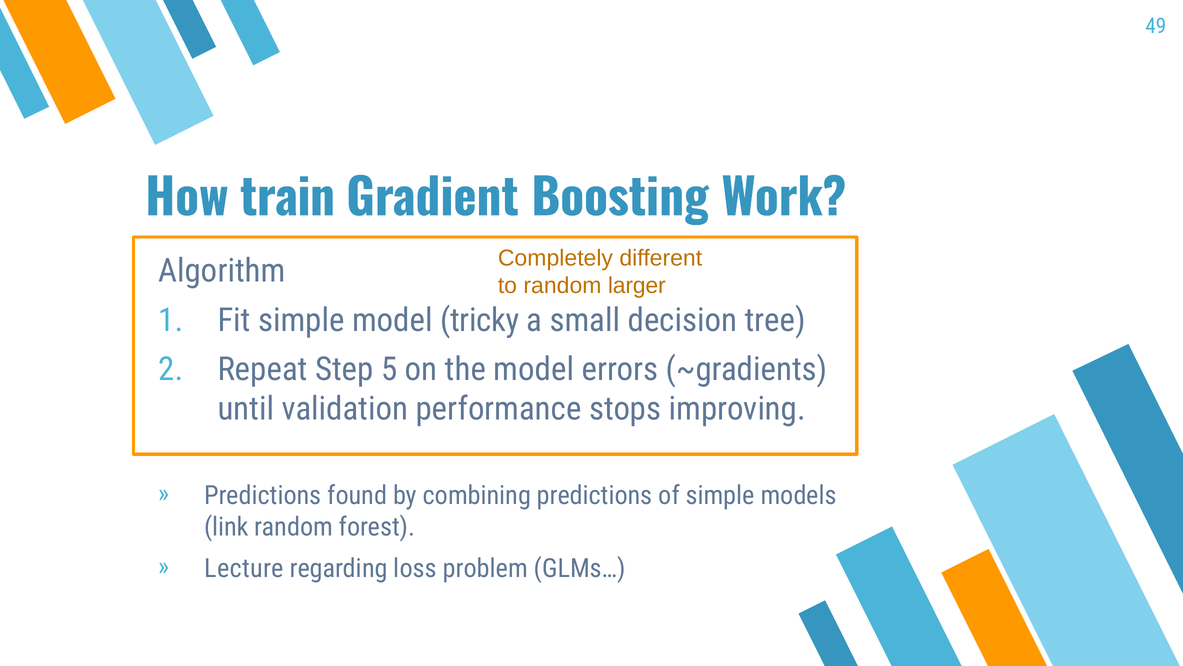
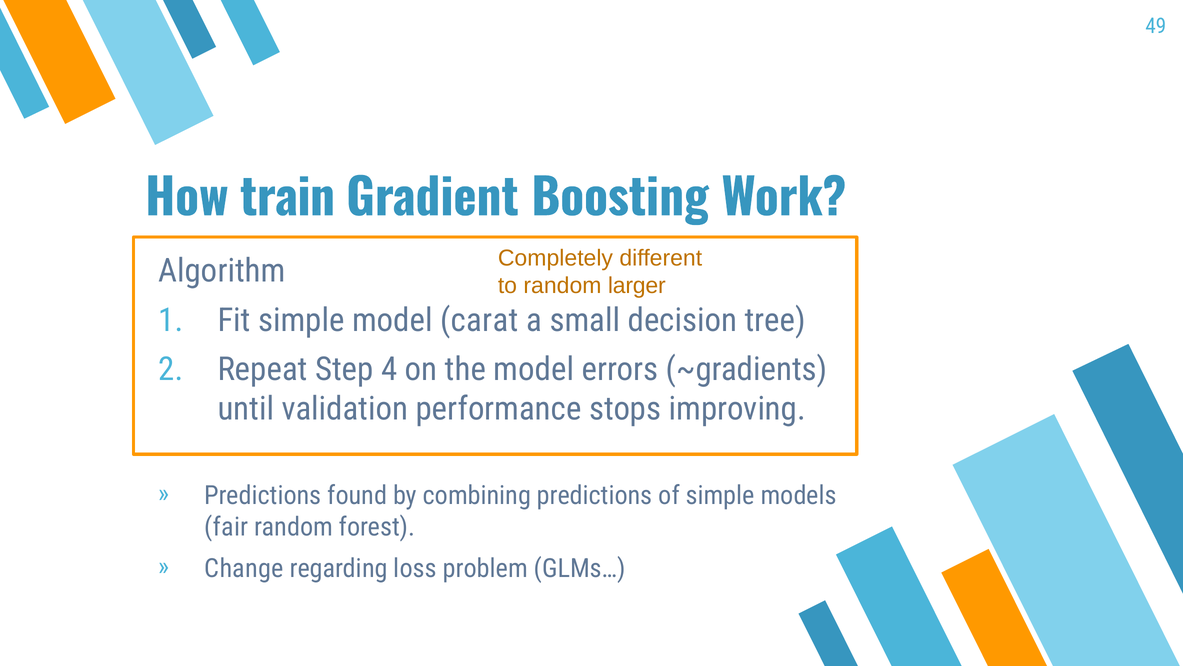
tricky: tricky -> carat
5: 5 -> 4
link: link -> fair
Lecture: Lecture -> Change
